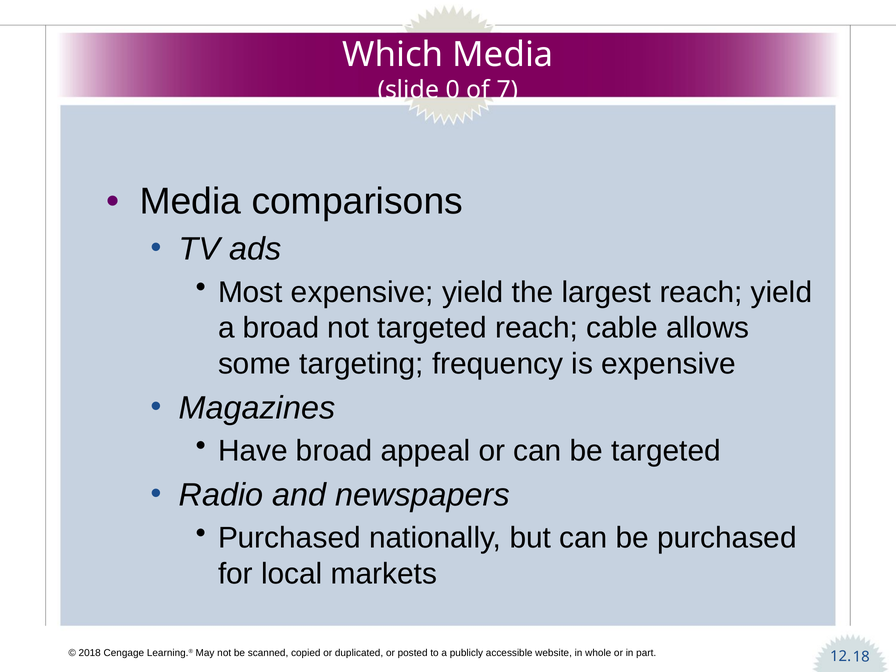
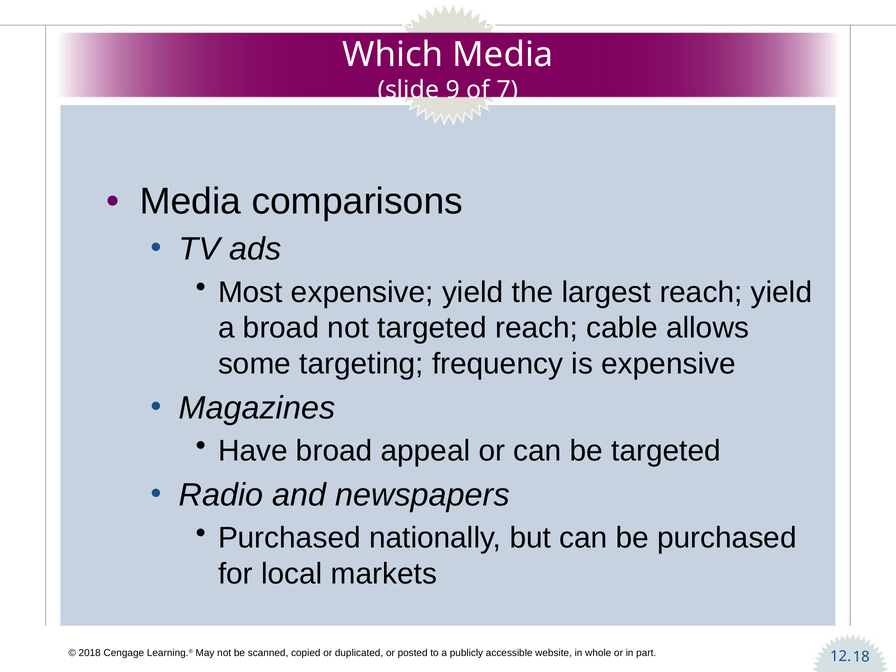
0: 0 -> 9
